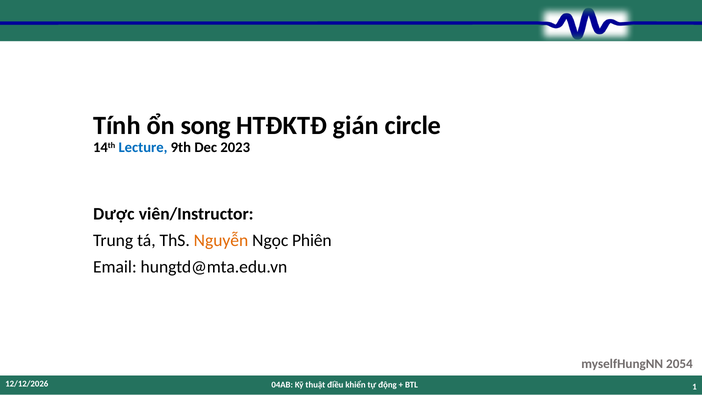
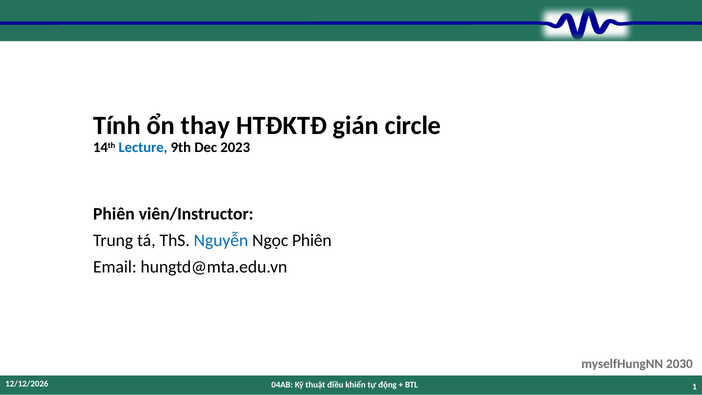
song: song -> thay
Dược at (114, 214): Dược -> Phiên
Nguyễn colour: orange -> blue
2054: 2054 -> 2030
